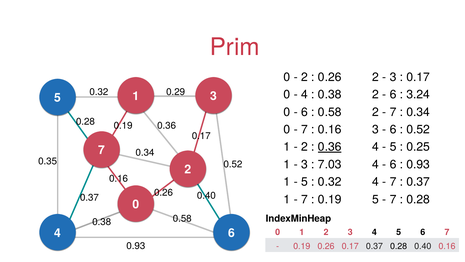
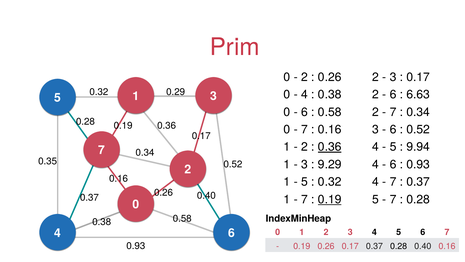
3.24: 3.24 -> 6.63
0.25: 0.25 -> 9.94
7.03: 7.03 -> 9.29
0.19 at (330, 199) underline: none -> present
